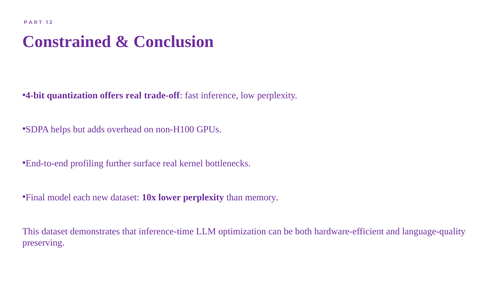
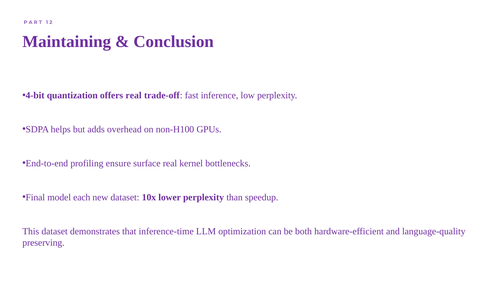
Constrained: Constrained -> Maintaining
further: further -> ensure
memory: memory -> speedup
